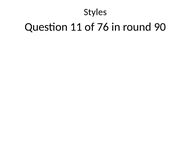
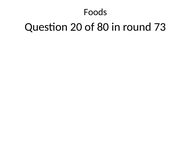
Styles: Styles -> Foods
11: 11 -> 20
76: 76 -> 80
90: 90 -> 73
